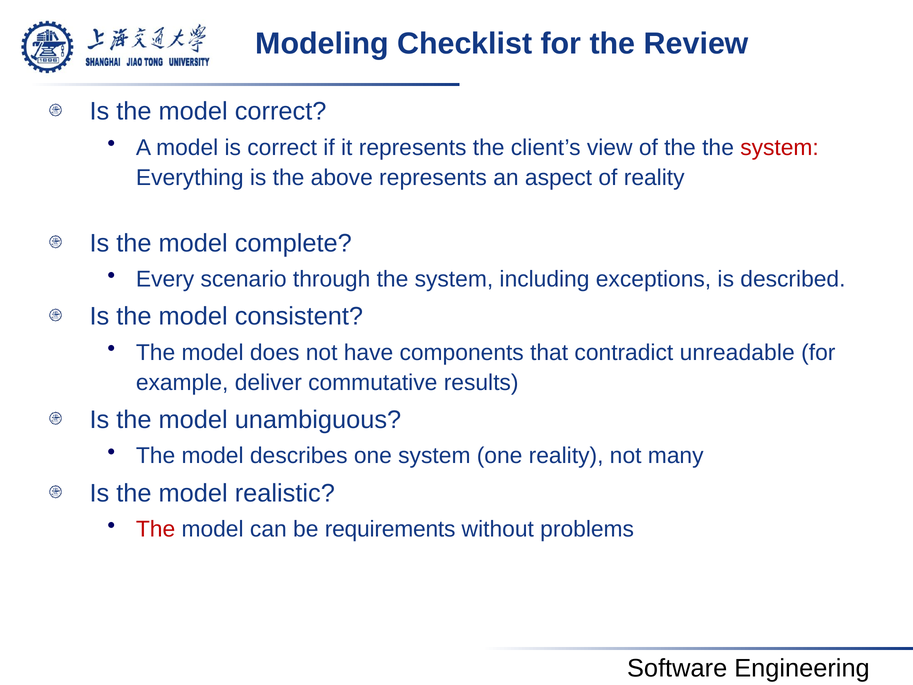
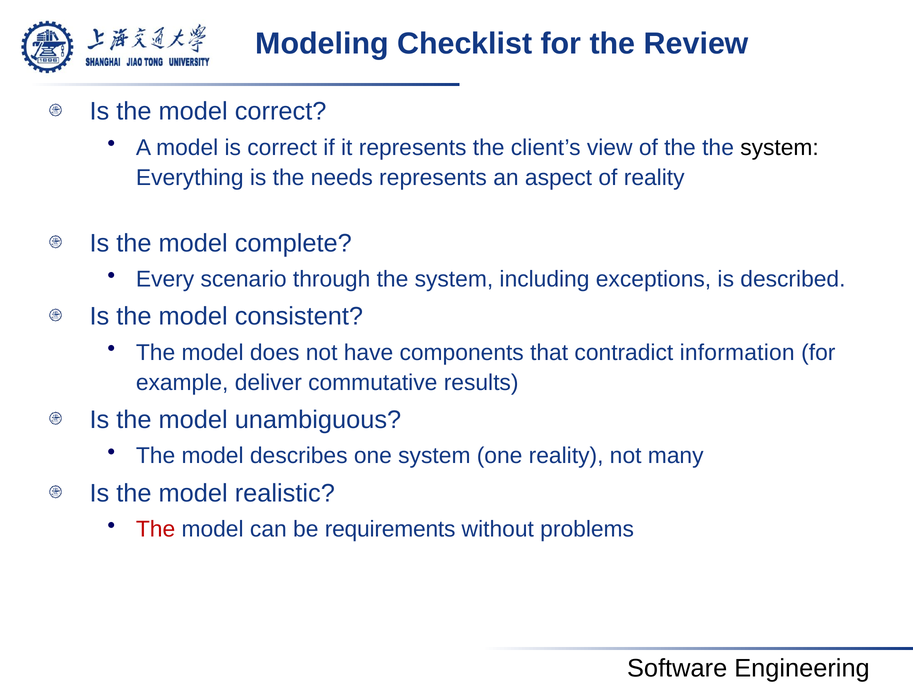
system at (780, 147) colour: red -> black
above: above -> needs
unreadable: unreadable -> information
